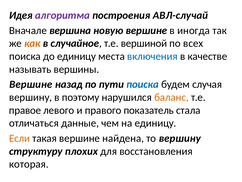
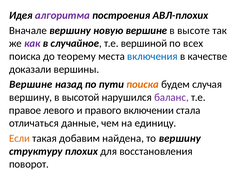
АВЛ-случай: АВЛ-случай -> АВЛ-плохих
Вначале вершина: вершина -> вершину
иногда: иногда -> высоте
как colour: orange -> purple
до единицу: единицу -> теорему
называть: называть -> доказали
поиска at (142, 84) colour: blue -> orange
поэтому: поэтому -> высотой
баланс colour: orange -> purple
показатель: показатель -> включении
такая вершине: вершине -> добавим
которая: которая -> поворот
